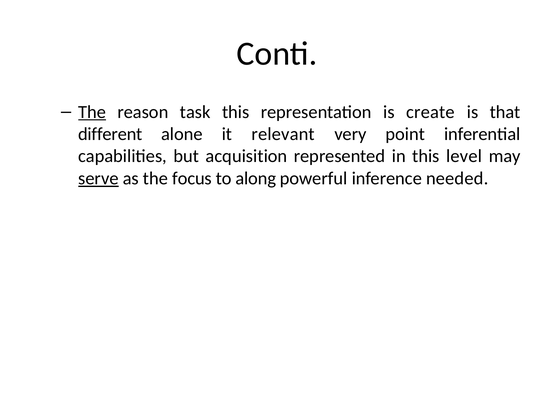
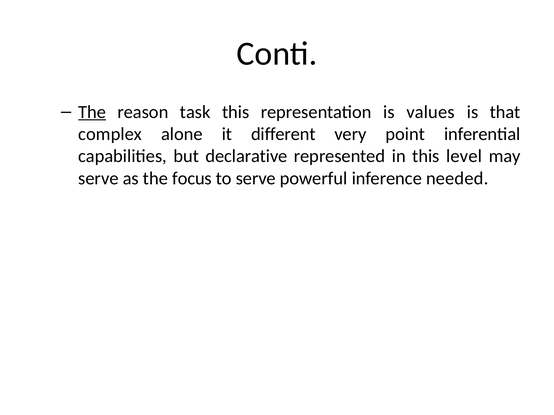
create: create -> values
different: different -> complex
relevant: relevant -> different
acquisition: acquisition -> declarative
serve at (98, 179) underline: present -> none
to along: along -> serve
